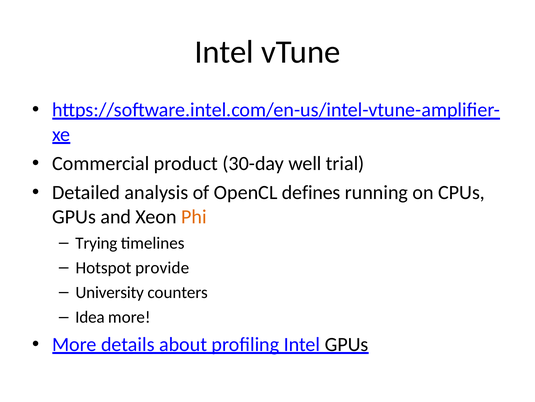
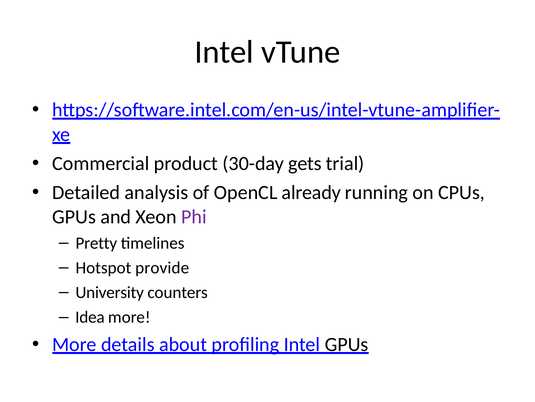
well: well -> gets
defines: defines -> already
Phi colour: orange -> purple
Trying: Trying -> Pretty
